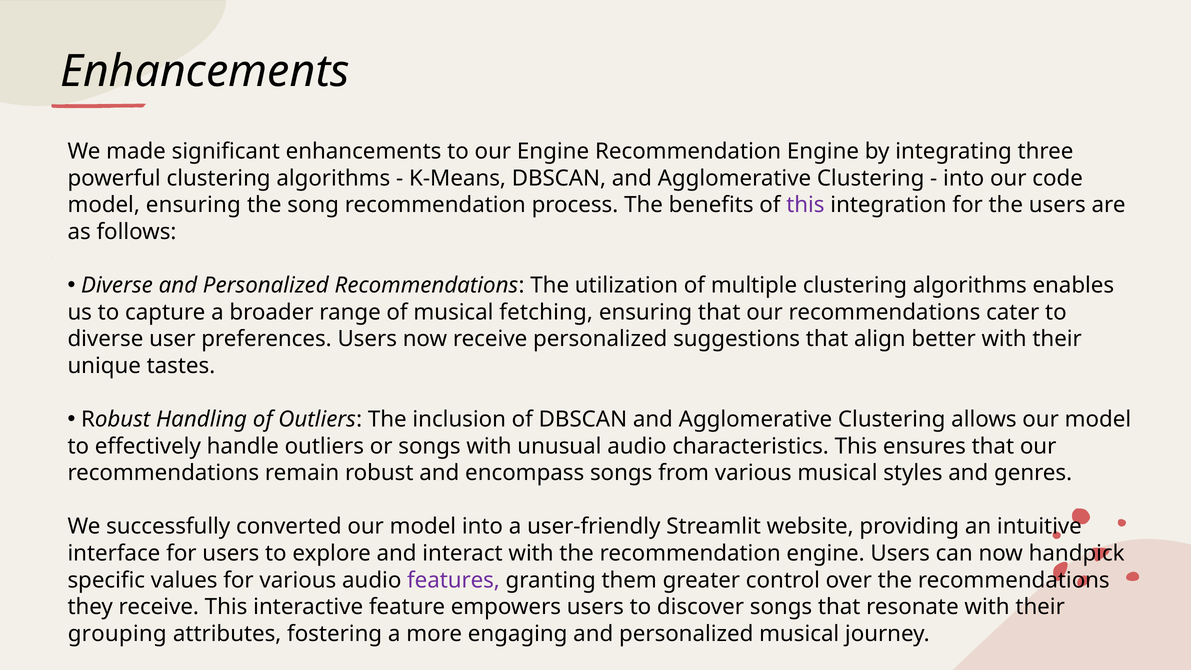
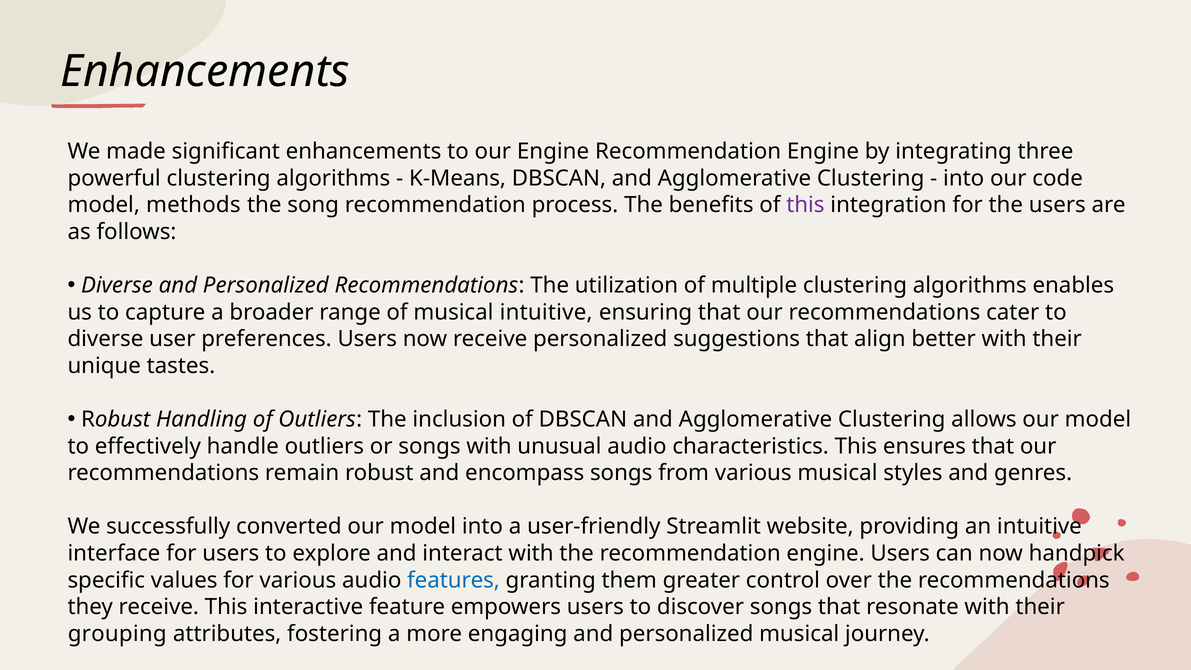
model ensuring: ensuring -> methods
musical fetching: fetching -> intuitive
features colour: purple -> blue
